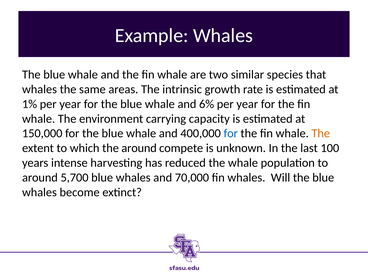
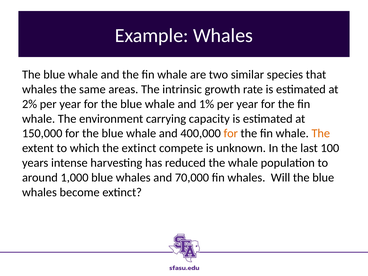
1%: 1% -> 2%
6%: 6% -> 1%
for at (231, 133) colour: blue -> orange
the around: around -> extinct
5,700: 5,700 -> 1,000
